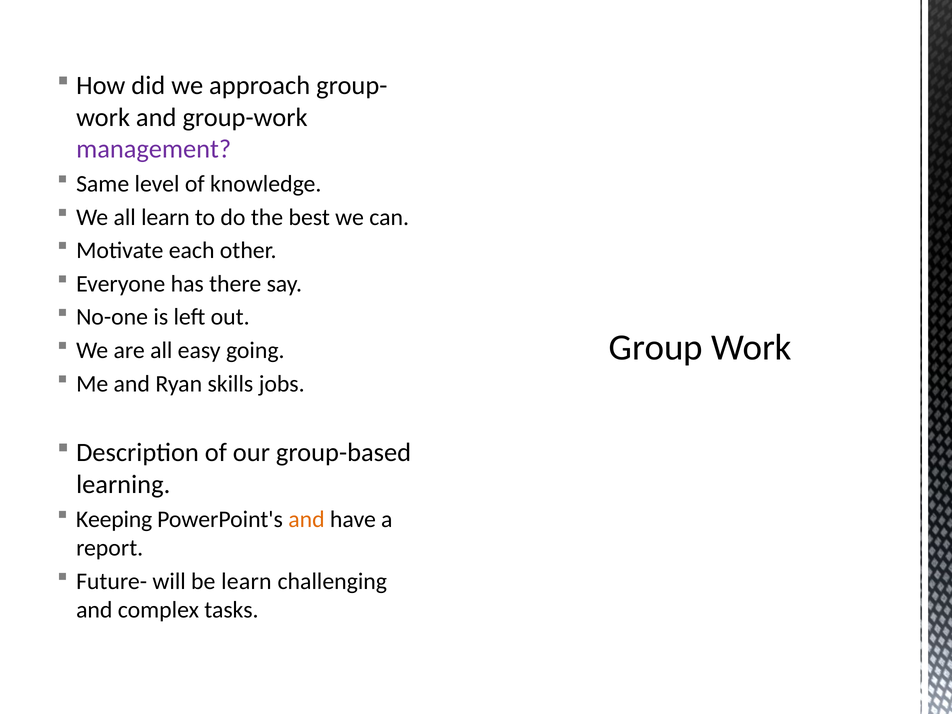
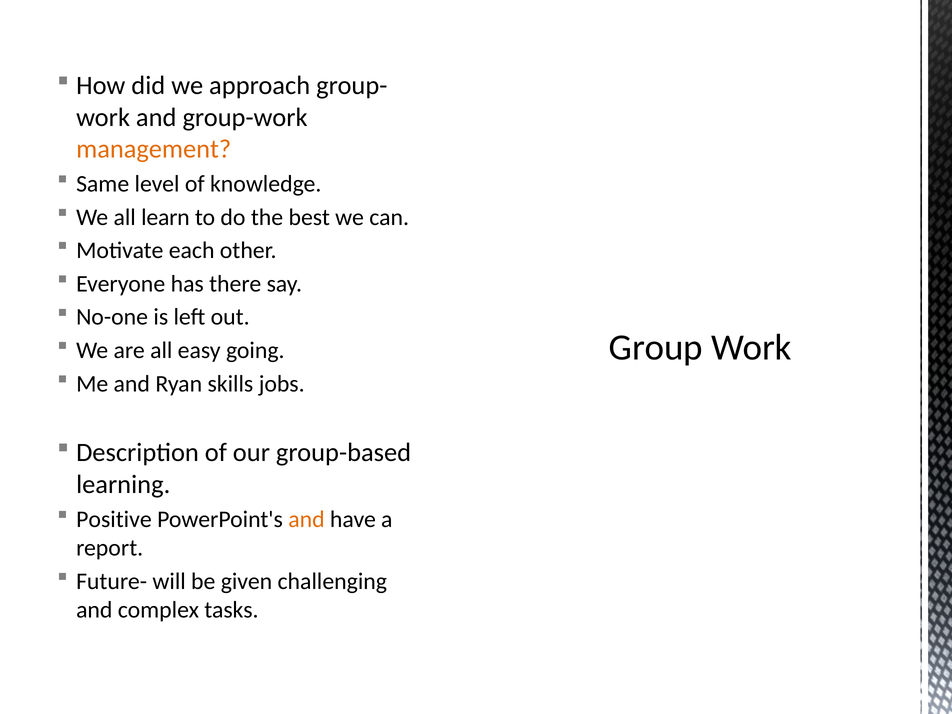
management colour: purple -> orange
Keeping: Keeping -> Positive
be learn: learn -> given
